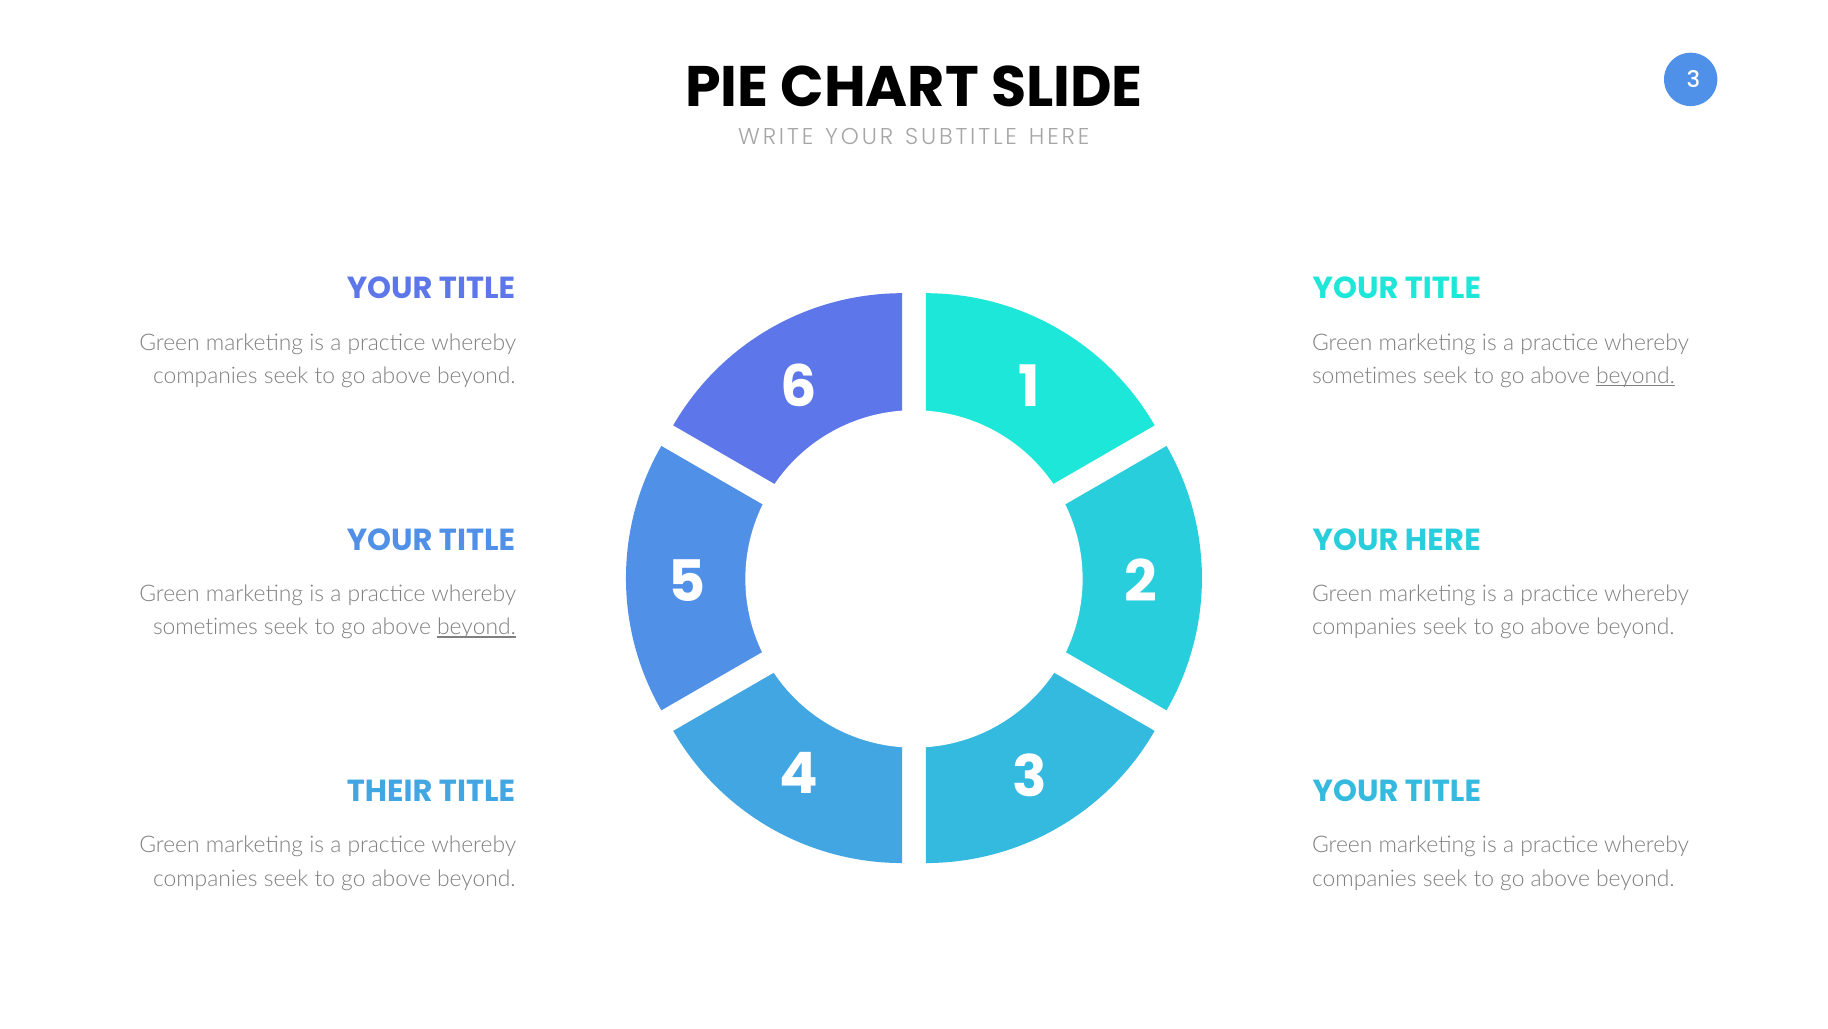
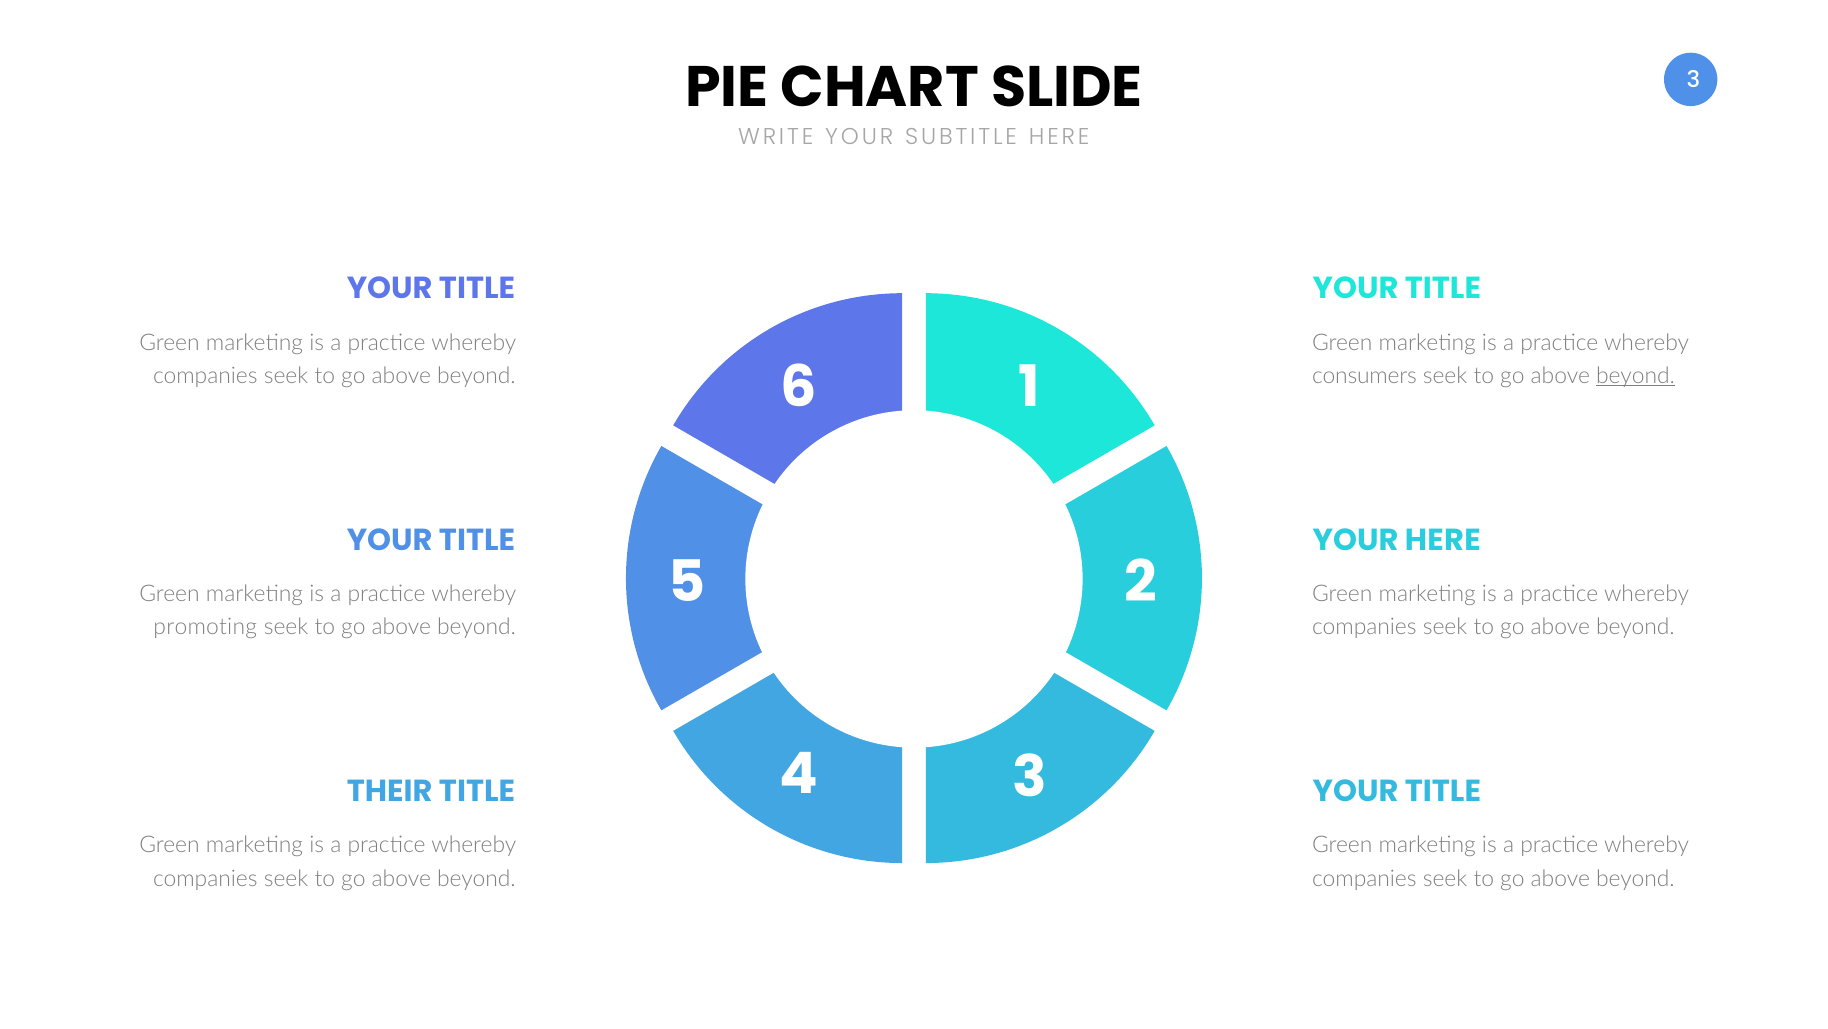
sometimes at (1364, 376): sometimes -> consumers
sometimes at (205, 627): sometimes -> promoting
beyond at (476, 627) underline: present -> none
